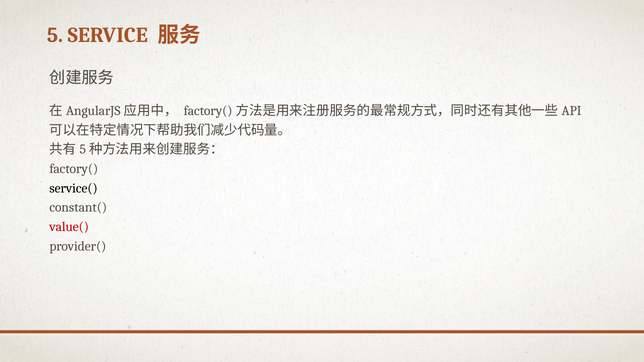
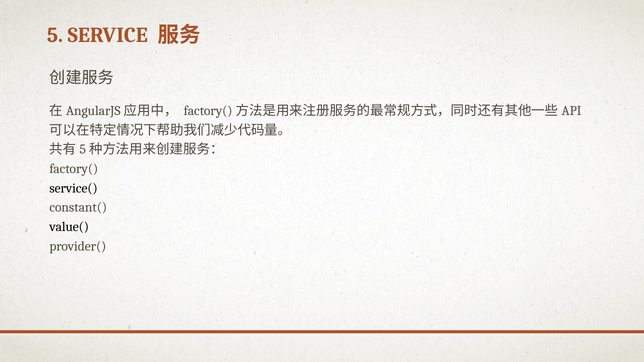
value( colour: red -> black
